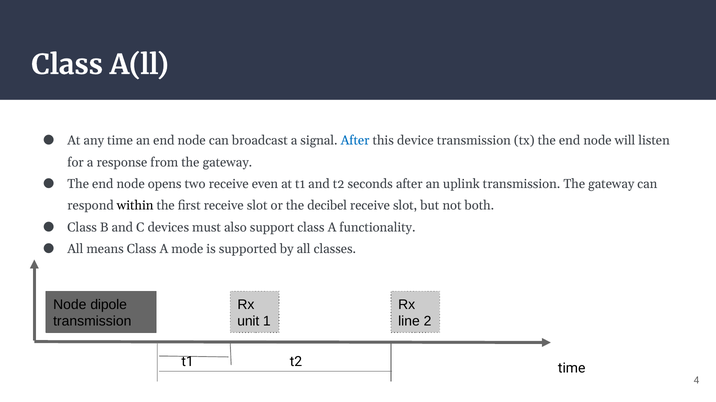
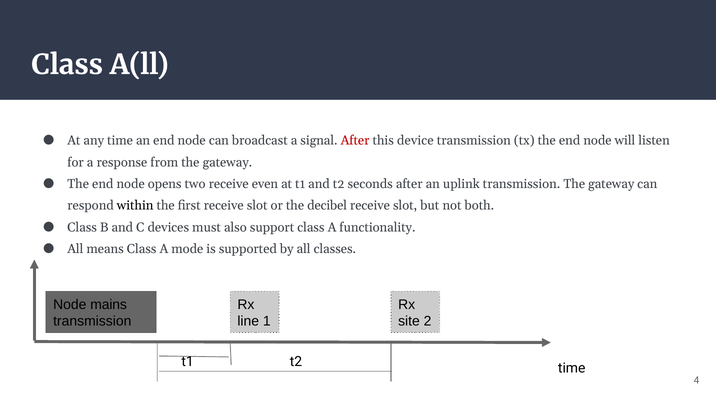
After at (355, 141) colour: blue -> red
dipole: dipole -> mains
unit: unit -> line
line: line -> site
